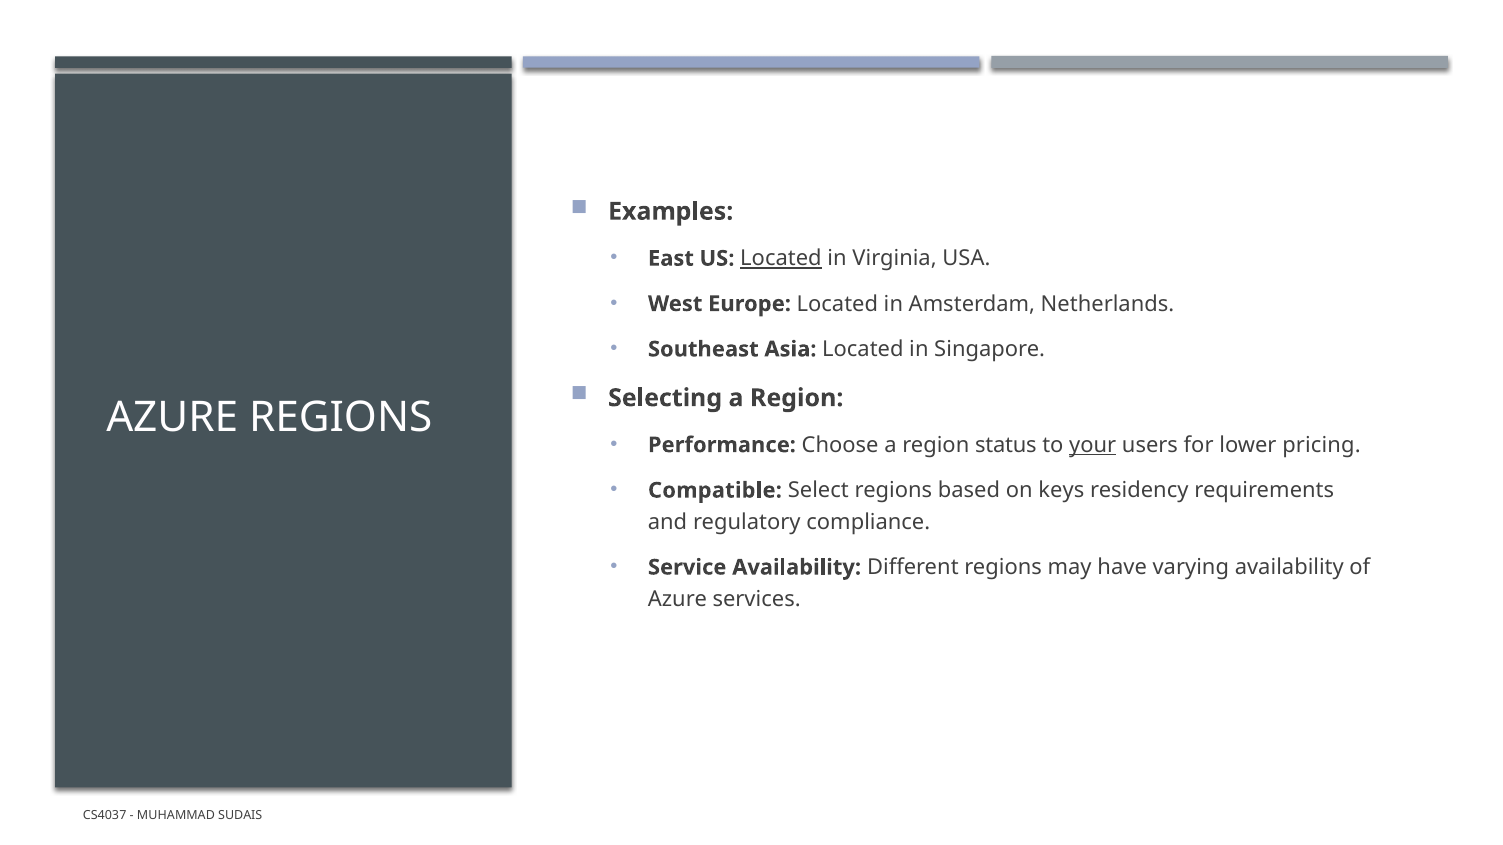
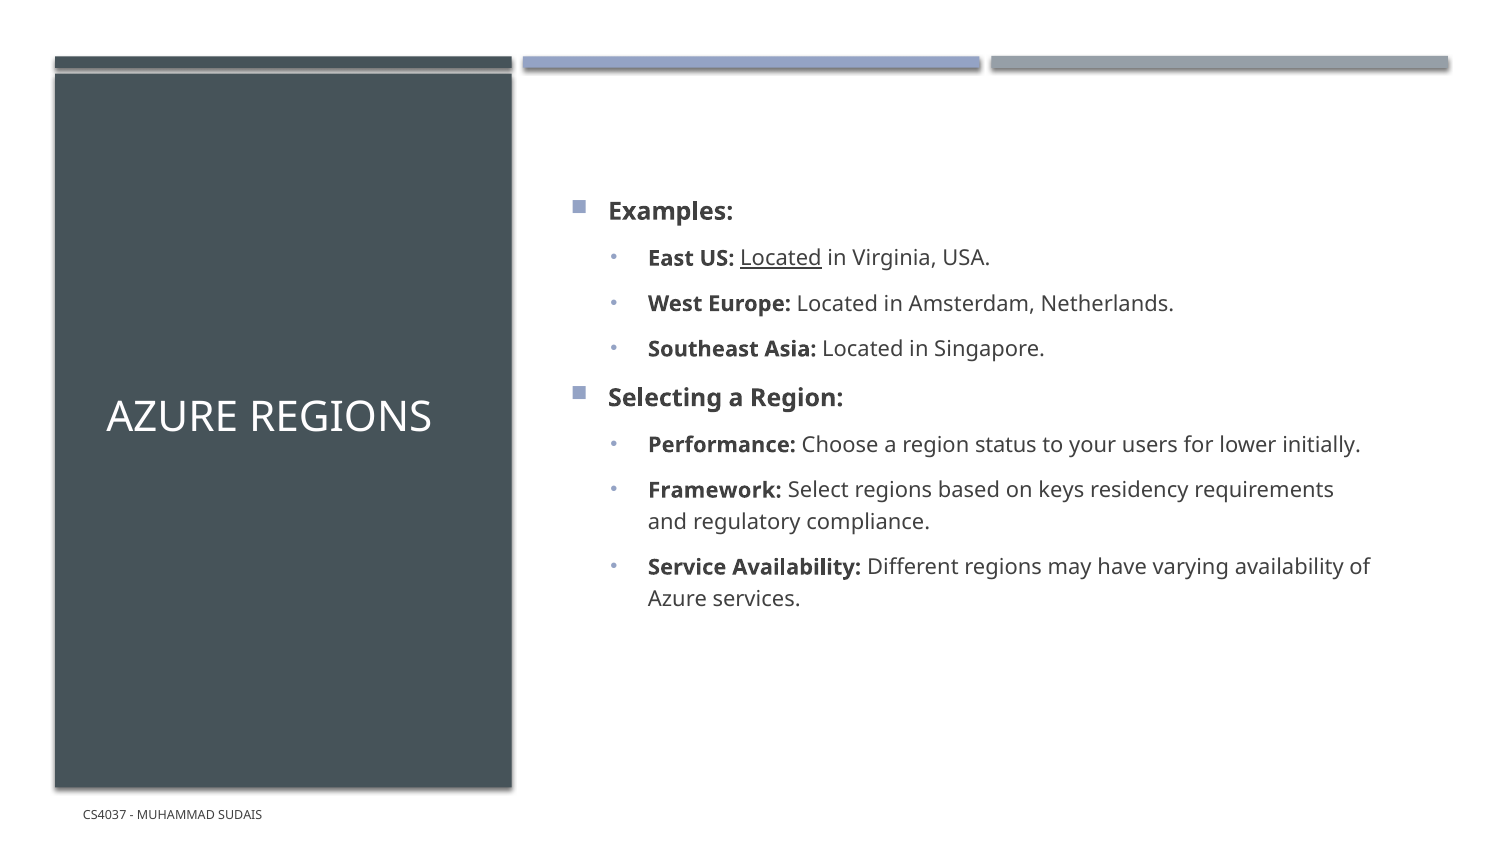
your underline: present -> none
pricing: pricing -> initially
Compatible: Compatible -> Framework
